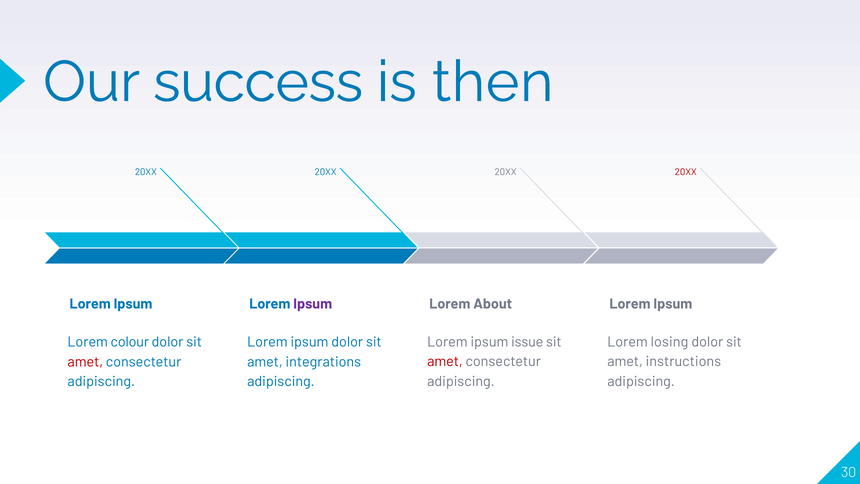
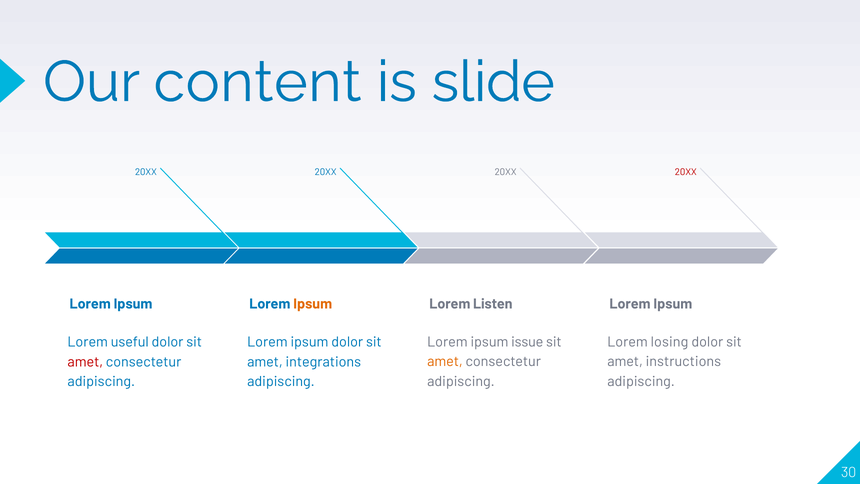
success: success -> content
then: then -> slide
About: About -> Listen
Ipsum at (313, 304) colour: purple -> orange
colour: colour -> useful
amet at (445, 362) colour: red -> orange
